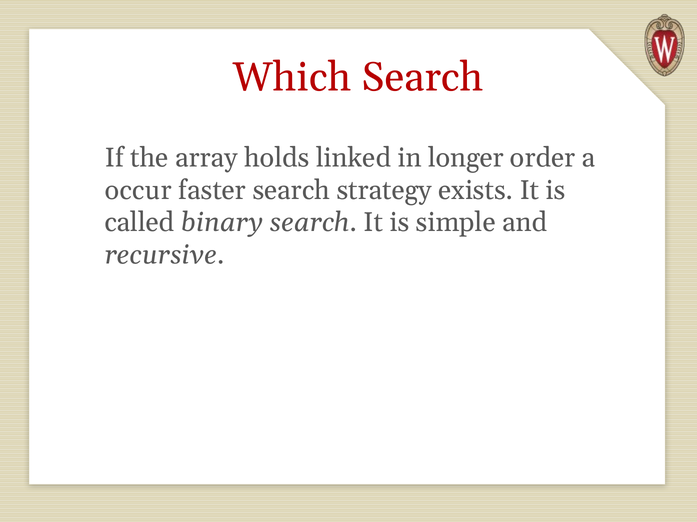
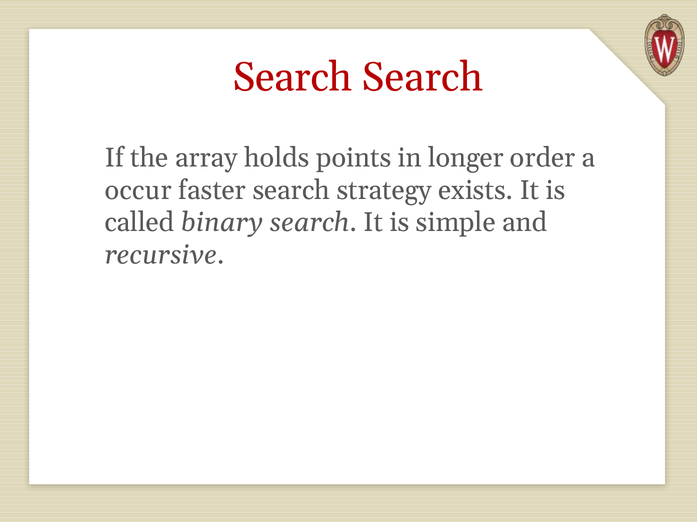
Which at (292, 78): Which -> Search
linked: linked -> points
